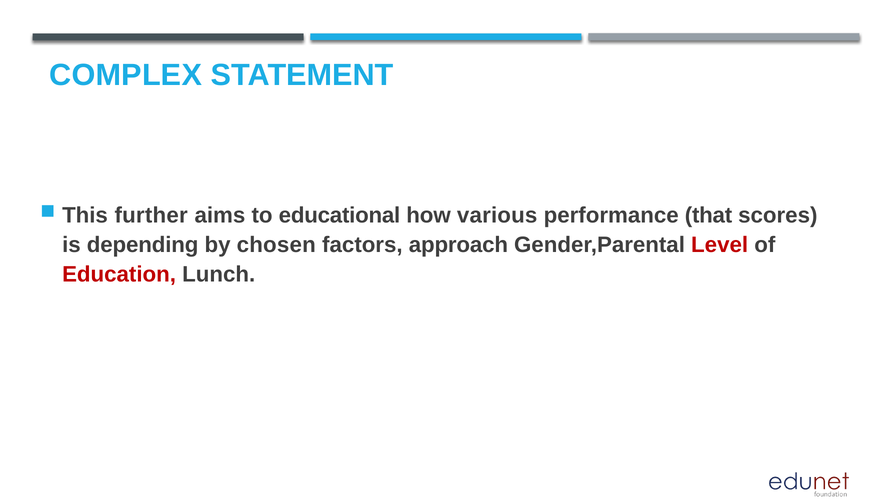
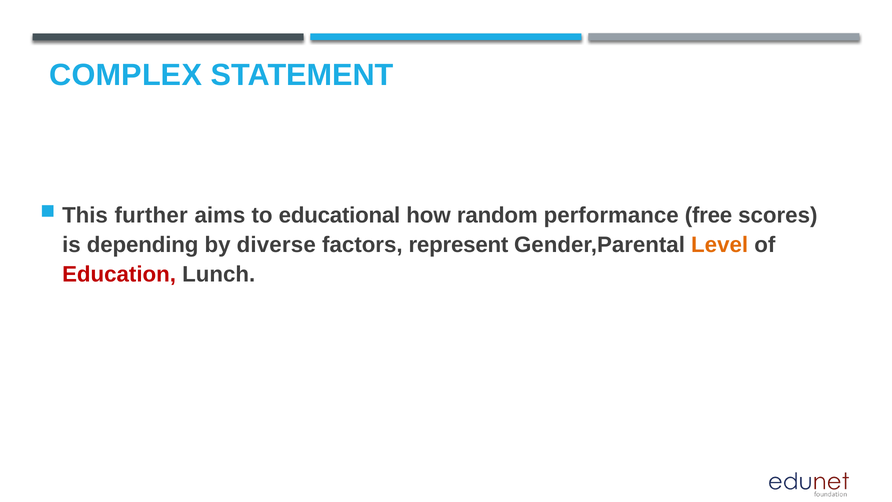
various: various -> random
that: that -> free
chosen: chosen -> diverse
approach: approach -> represent
Level colour: red -> orange
